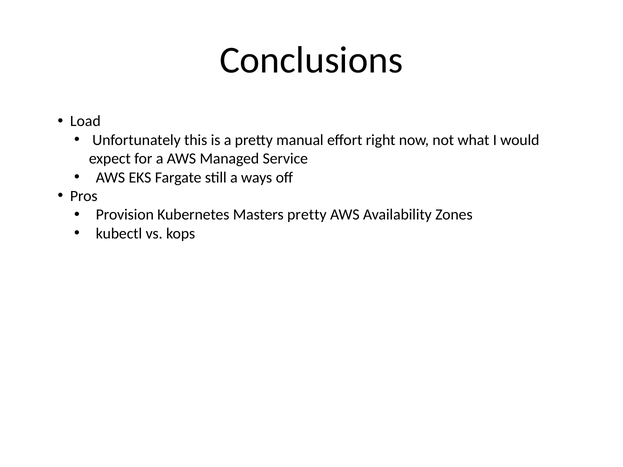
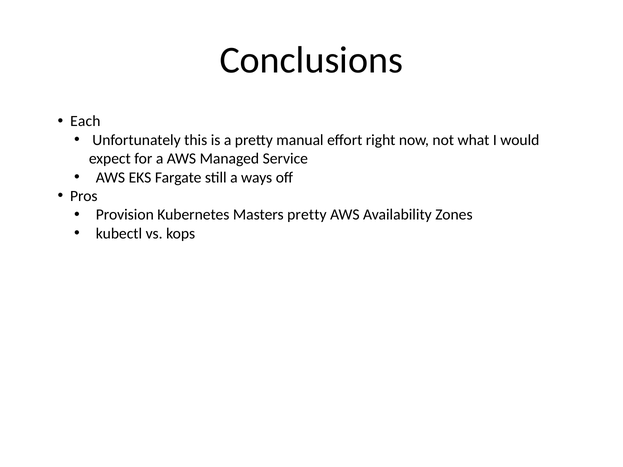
Load: Load -> Each
